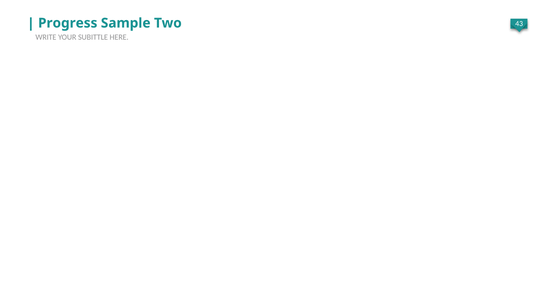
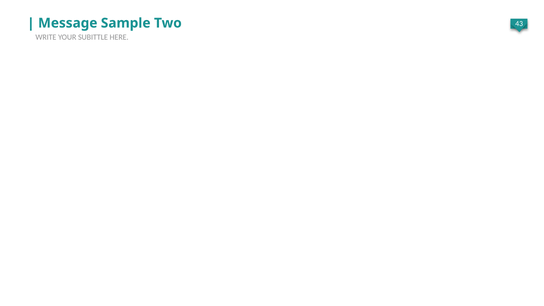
Progress: Progress -> Message
